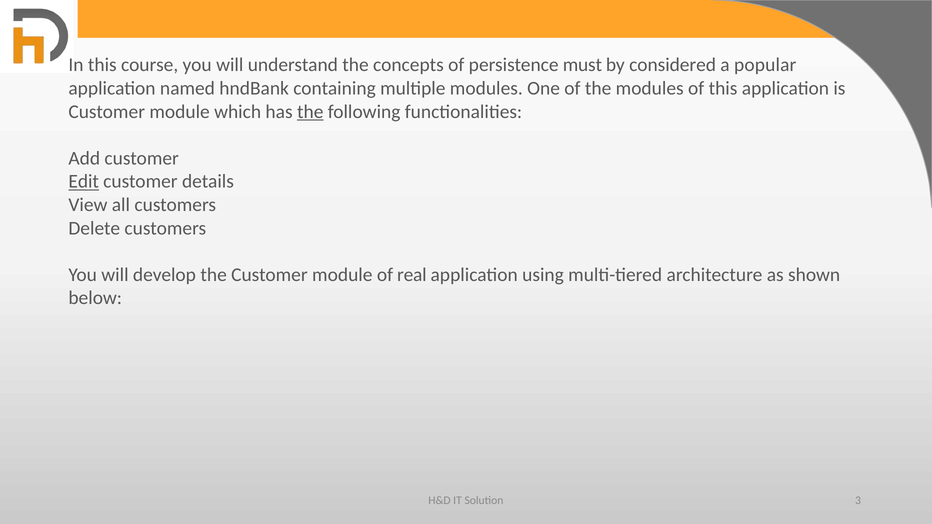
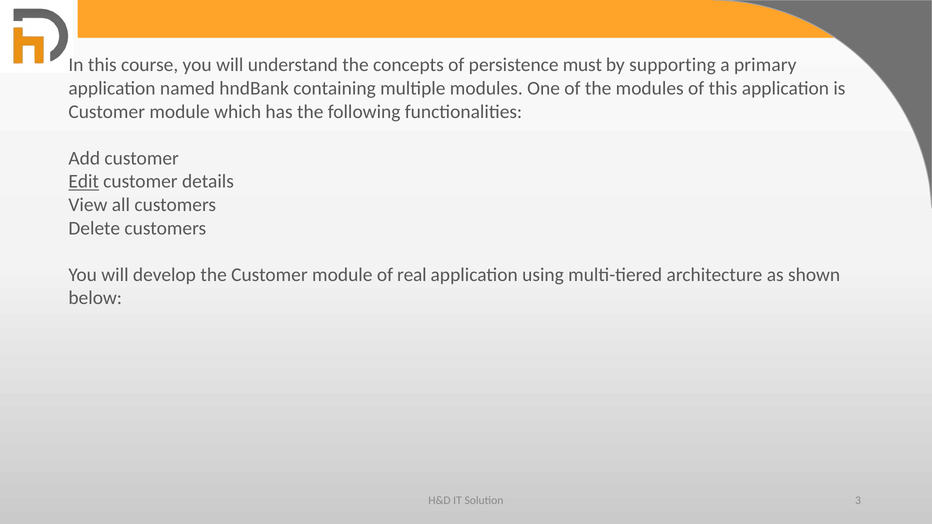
considered: considered -> supporting
popular: popular -> primary
the at (310, 112) underline: present -> none
